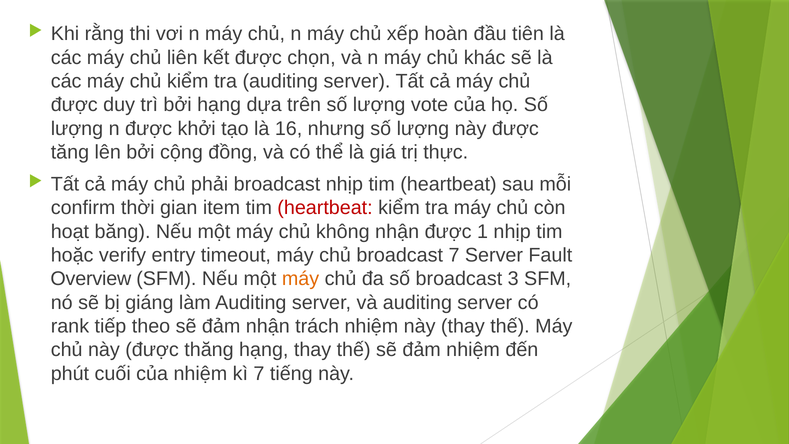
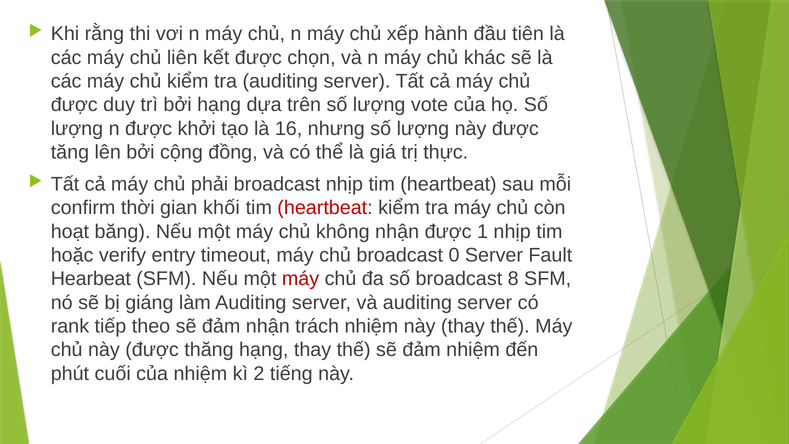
hoàn: hoàn -> hành
item: item -> khối
broadcast 7: 7 -> 0
Overview: Overview -> Hearbeat
máy at (301, 279) colour: orange -> red
3: 3 -> 8
kì 7: 7 -> 2
